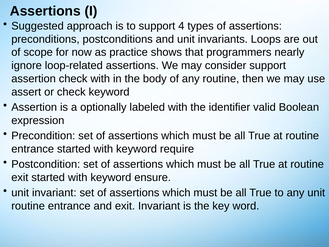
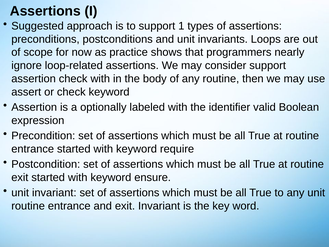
4: 4 -> 1
